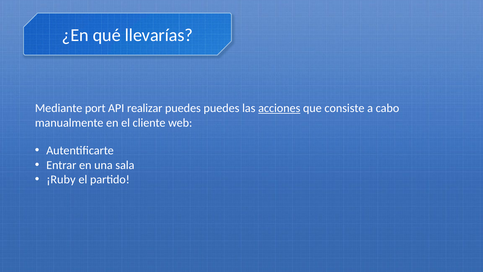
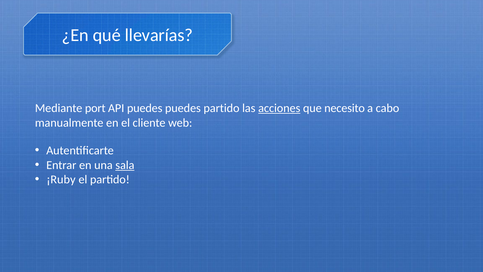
API realizar: realizar -> puedes
puedes puedes: puedes -> partido
consiste: consiste -> necesito
sala underline: none -> present
